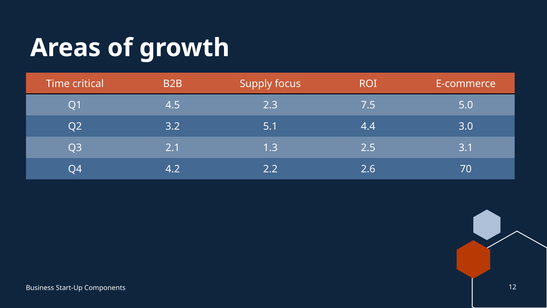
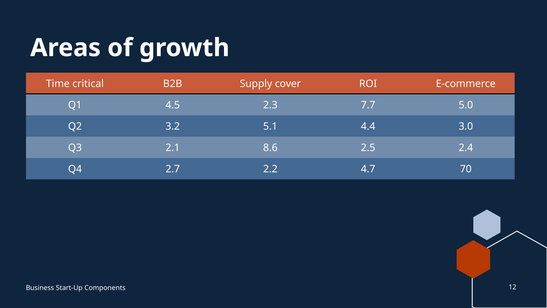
focus: focus -> cover
7.5: 7.5 -> 7.7
1.3: 1.3 -> 8.6
3.1: 3.1 -> 2.4
4.2: 4.2 -> 2.7
2.6: 2.6 -> 4.7
